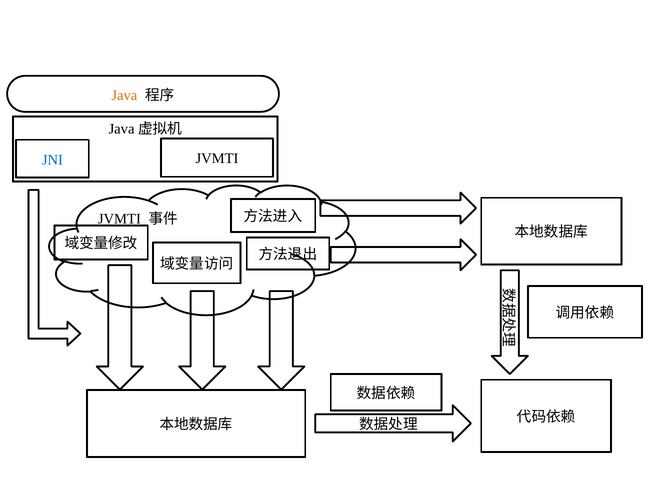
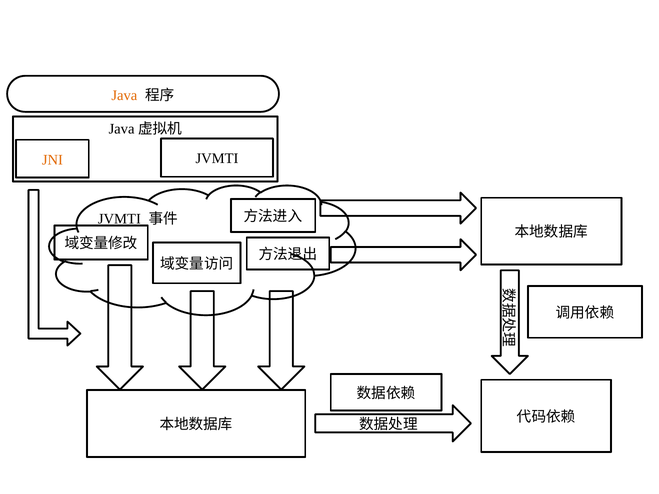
JNI colour: blue -> orange
